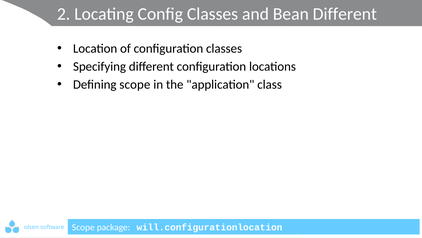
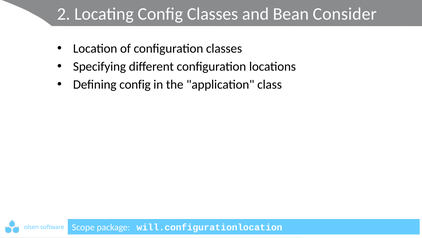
Bean Different: Different -> Consider
Defining scope: scope -> config
